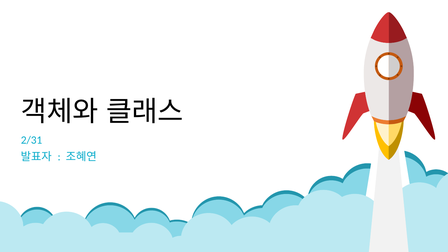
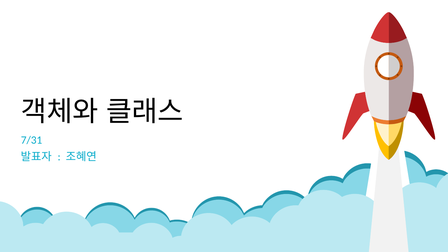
2/31: 2/31 -> 7/31
